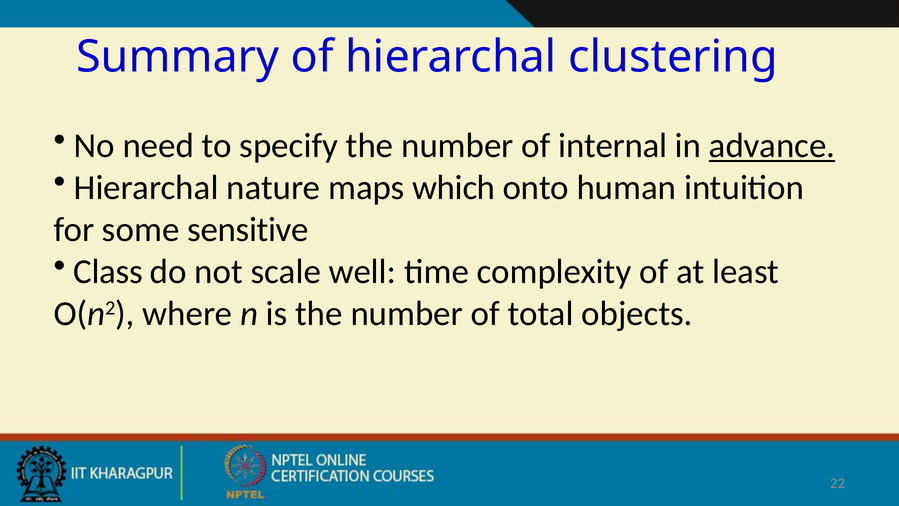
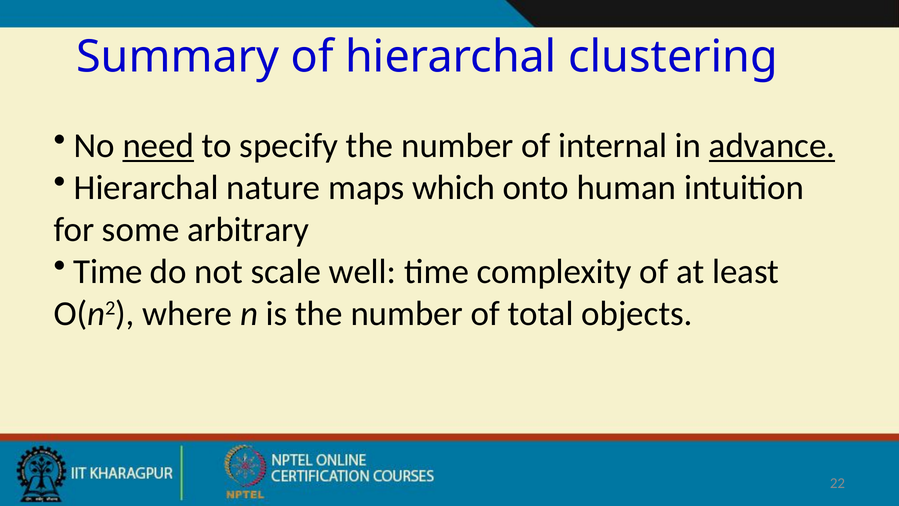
need underline: none -> present
sensitive: sensitive -> arbitrary
Class at (108, 272): Class -> Time
